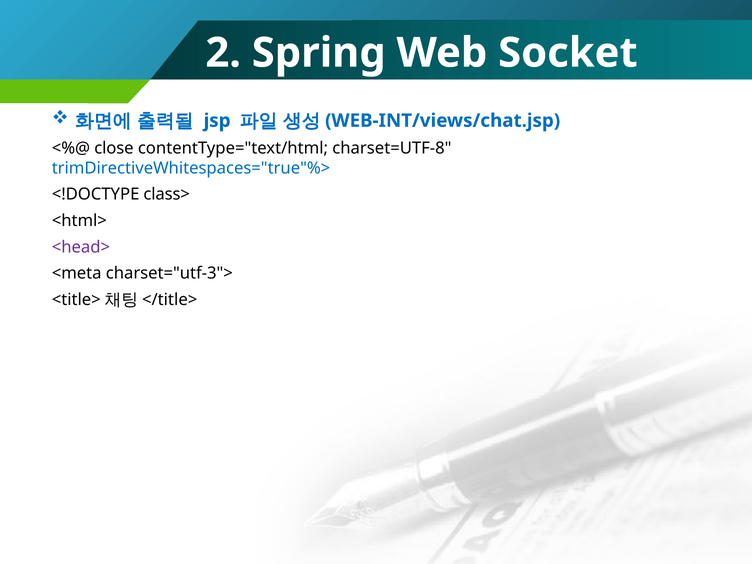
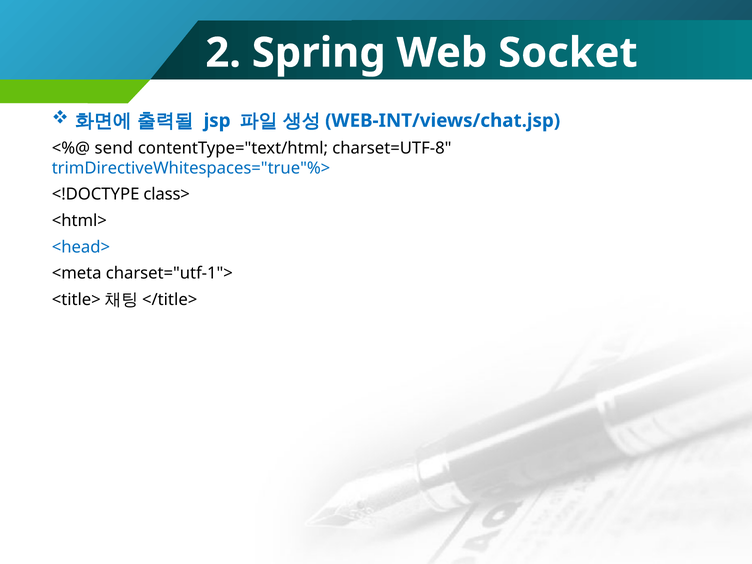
close: close -> send
<head> colour: purple -> blue
charset="utf-3">: charset="utf-3"> -> charset="utf-1">
